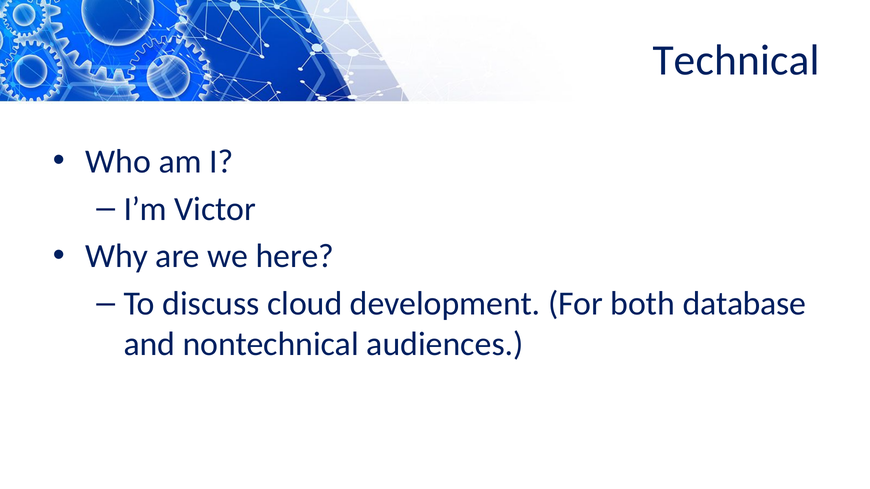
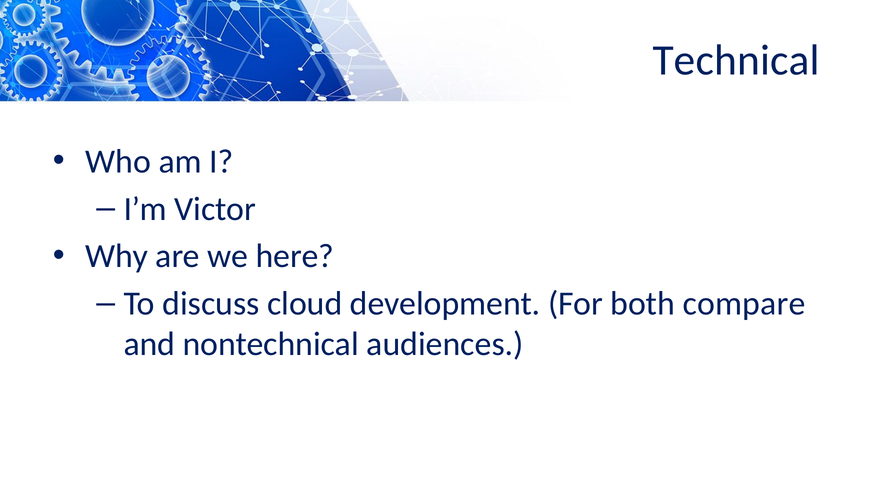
database: database -> compare
